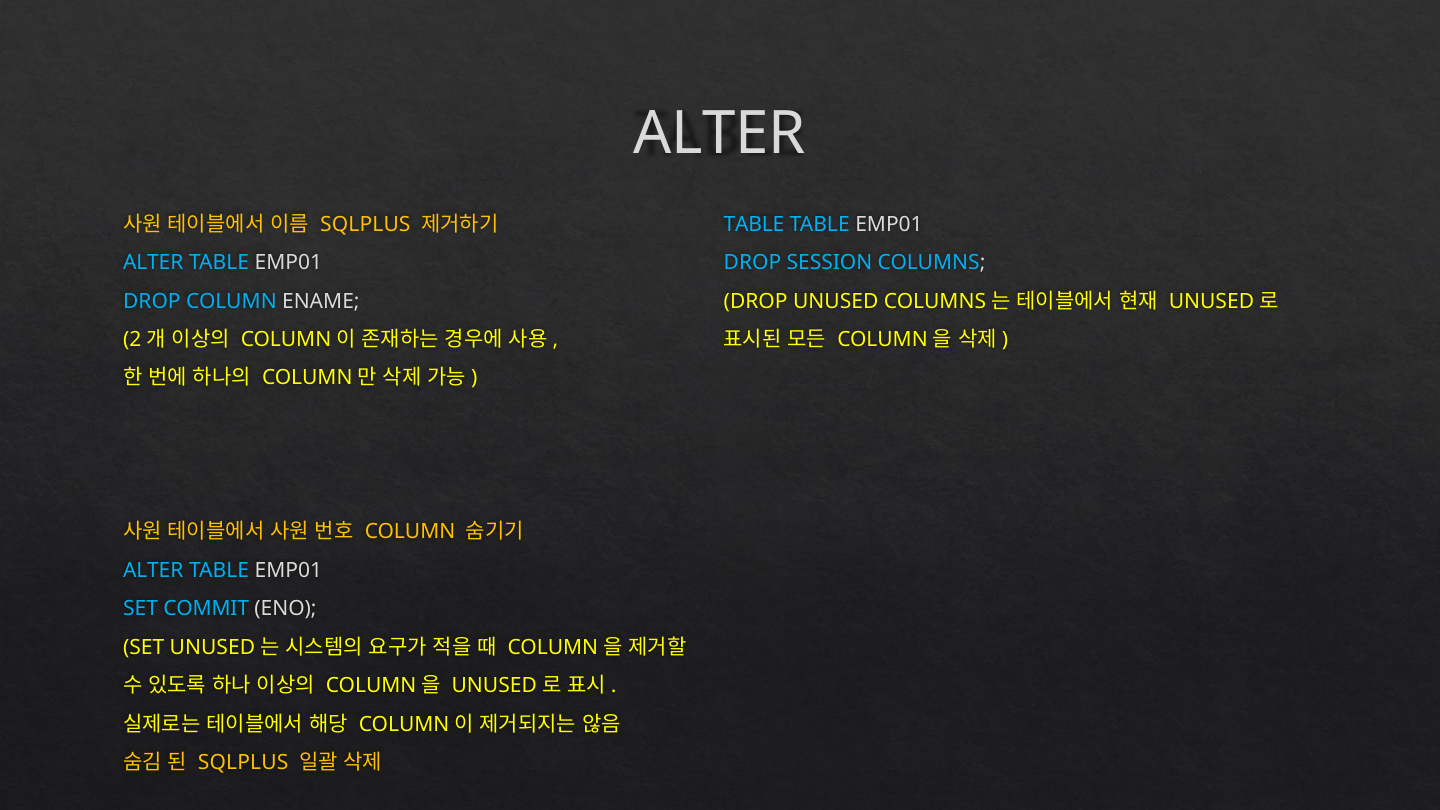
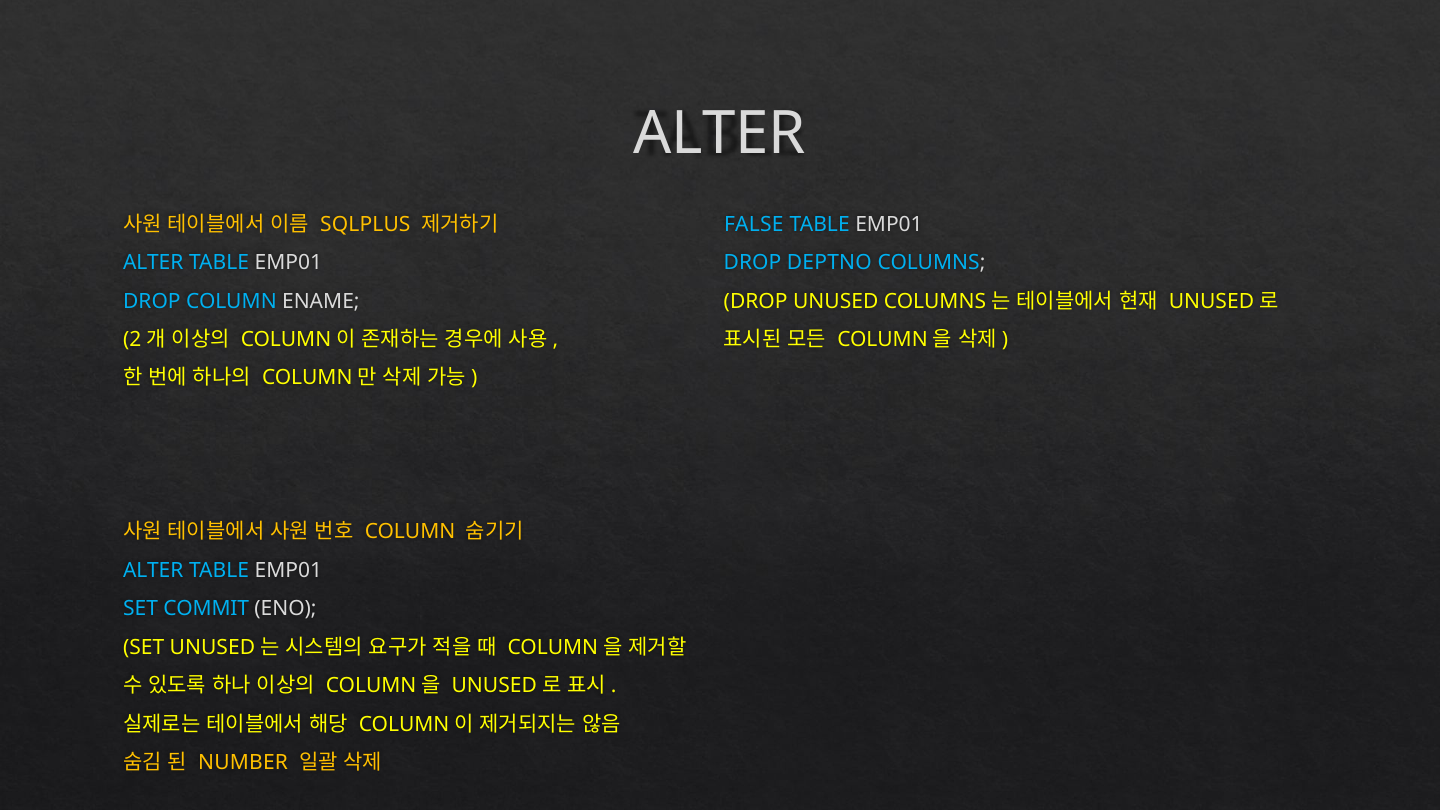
TABLE at (754, 224): TABLE -> FALSE
SESSION: SESSION -> DEPTNO
SQLPLUS at (243, 763): SQLPLUS -> NUMBER
